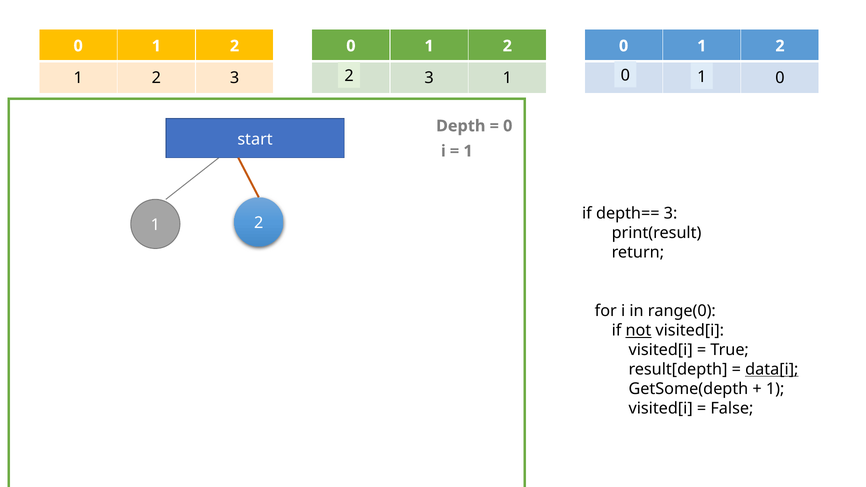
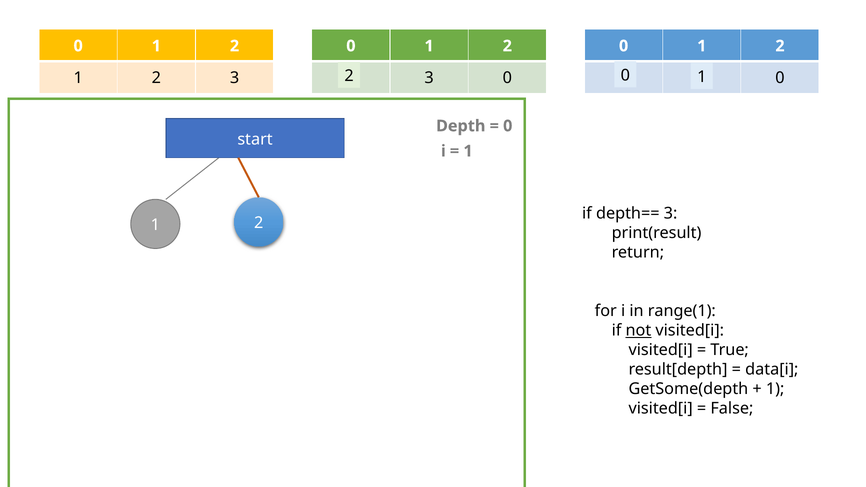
1 at (507, 78): 1 -> 0
range(0: range(0 -> range(1
data[i underline: present -> none
